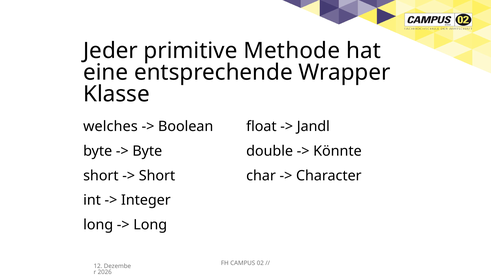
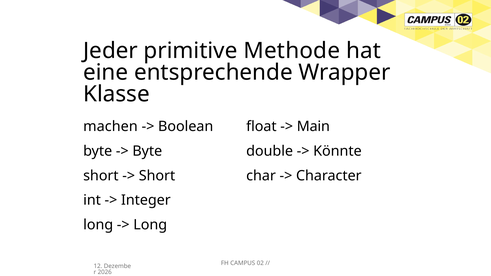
welches: welches -> machen
Jandl: Jandl -> Main
